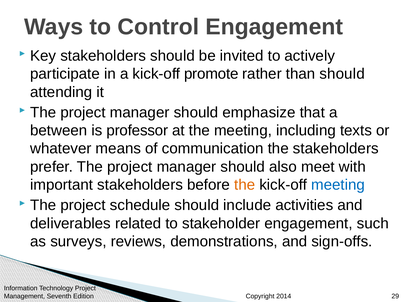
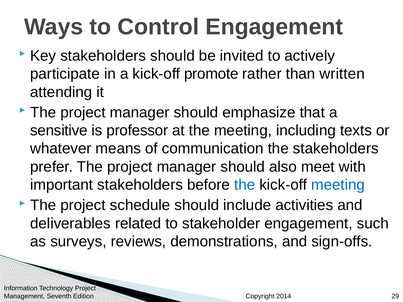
than should: should -> written
between: between -> sensitive
the at (245, 185) colour: orange -> blue
